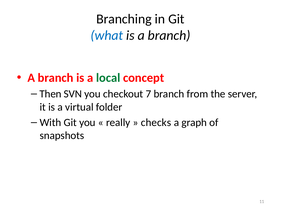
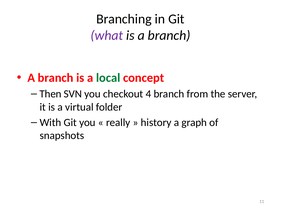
what colour: blue -> purple
7: 7 -> 4
checks: checks -> history
